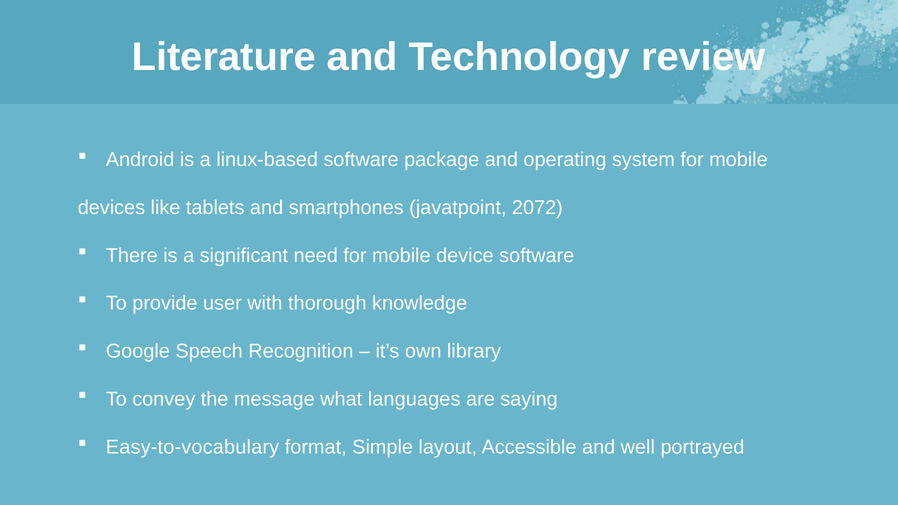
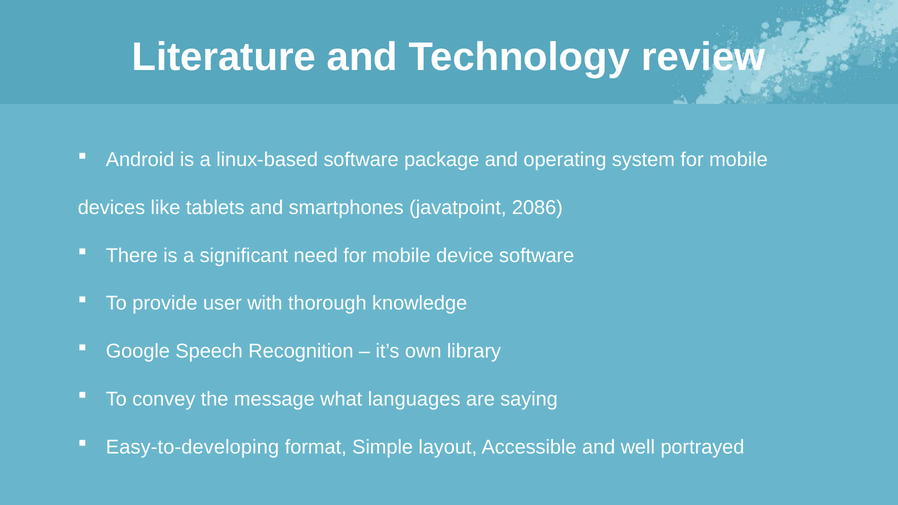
2072: 2072 -> 2086
Easy-to-vocabulary: Easy-to-vocabulary -> Easy-to-developing
